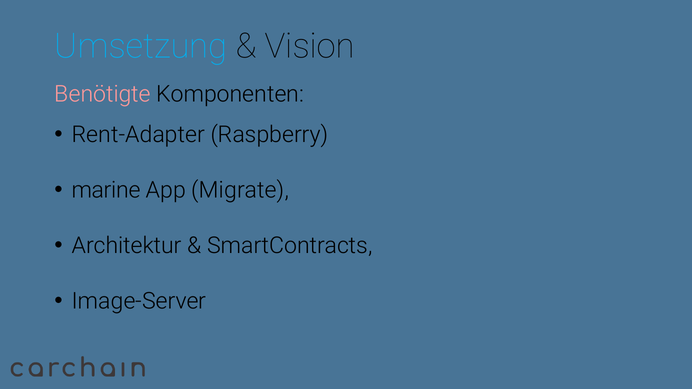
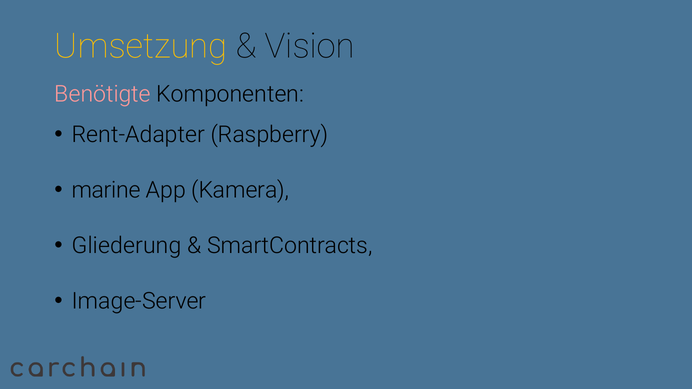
Umsetzung colour: light blue -> yellow
Migrate: Migrate -> Kamera
Architektur: Architektur -> Gliederung
